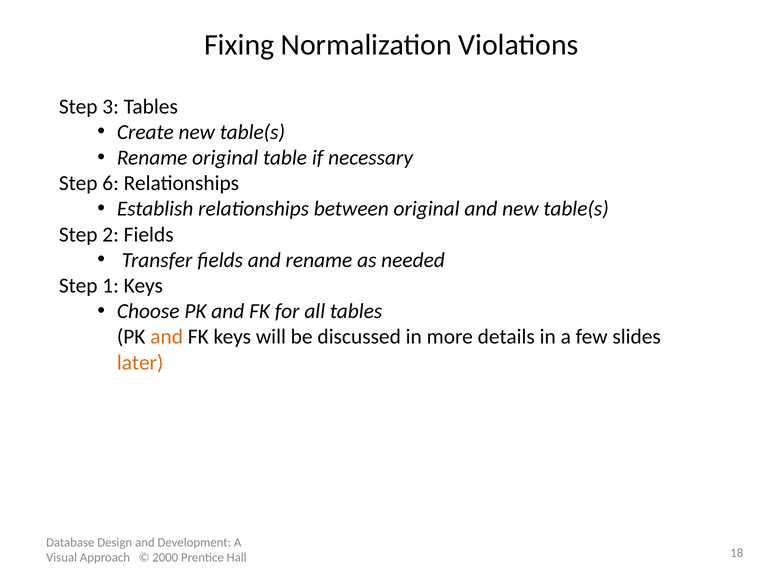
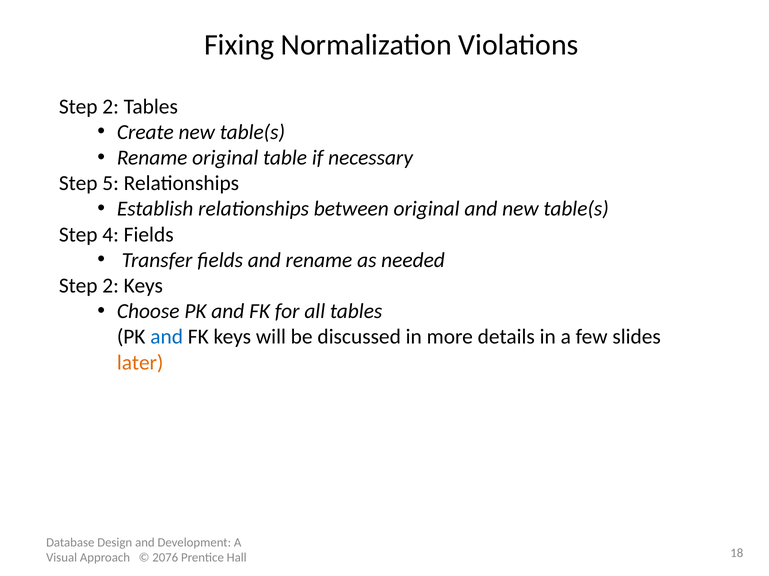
3 at (111, 107): 3 -> 2
6: 6 -> 5
2: 2 -> 4
1 at (111, 286): 1 -> 2
and at (167, 337) colour: orange -> blue
2000: 2000 -> 2076
